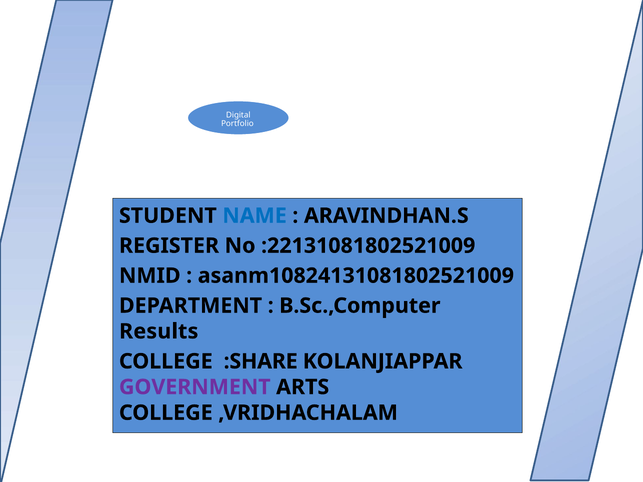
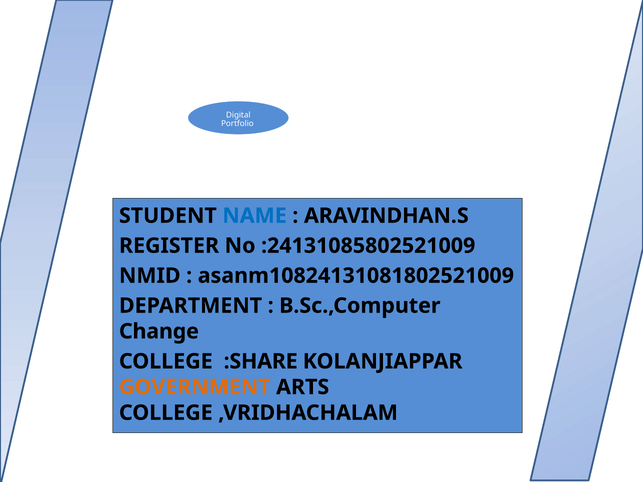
:22131081802521009: :22131081802521009 -> :24131085802521009
Results: Results -> Change
GOVERNMENT colour: purple -> orange
